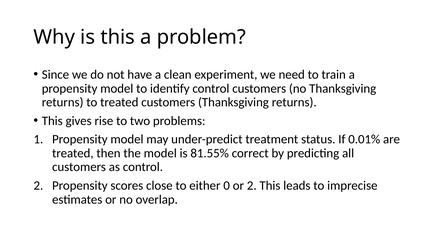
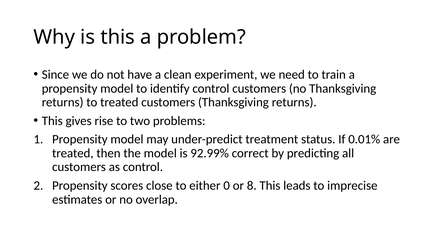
81.55%: 81.55% -> 92.99%
or 2: 2 -> 8
